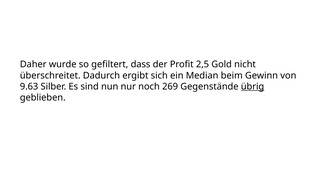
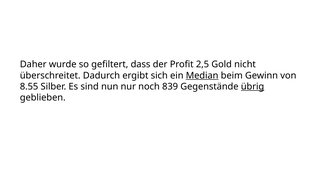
Median underline: none -> present
9.63: 9.63 -> 8.55
269: 269 -> 839
